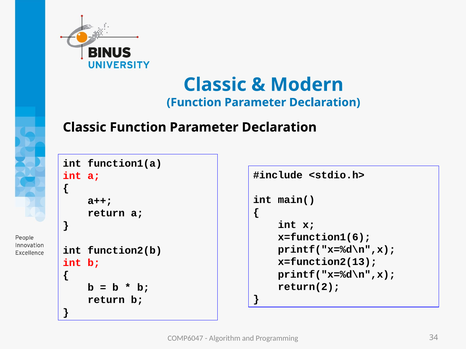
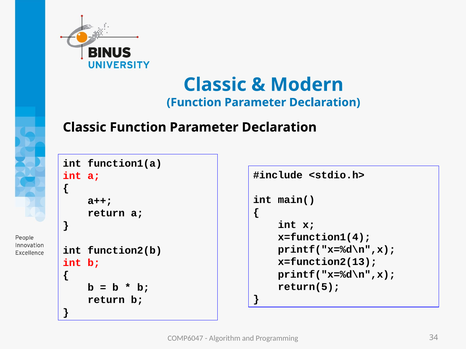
x=function1(6: x=function1(6 -> x=function1(4
return(2: return(2 -> return(5
